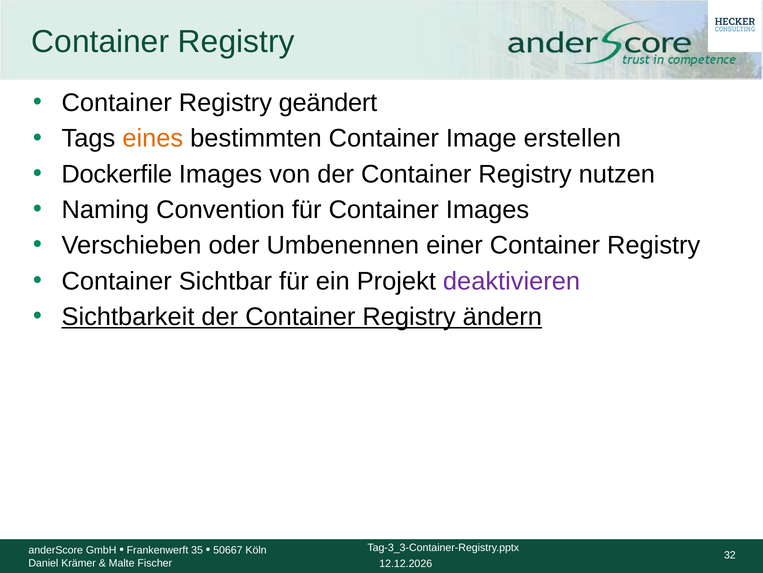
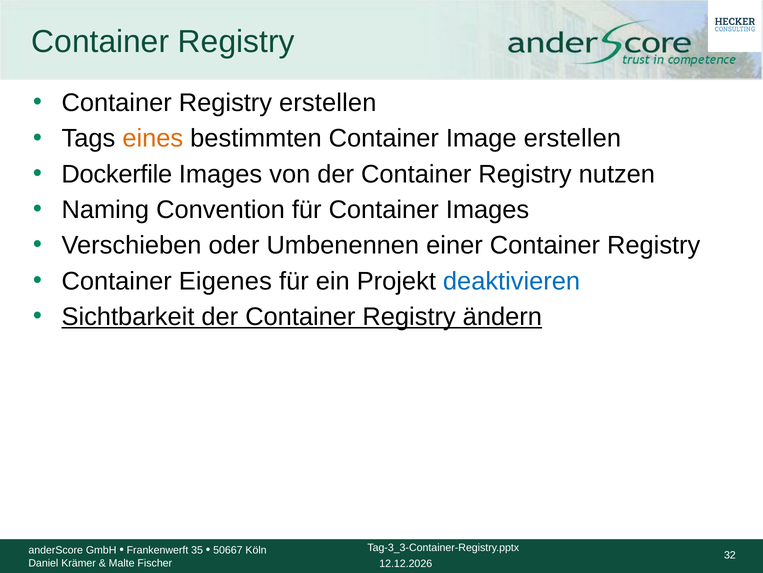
Registry geändert: geändert -> erstellen
Sichtbar: Sichtbar -> Eigenes
deaktivieren colour: purple -> blue
